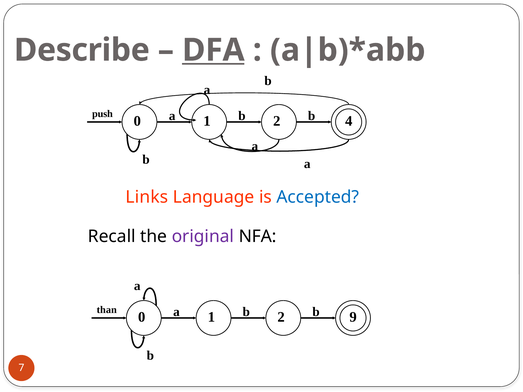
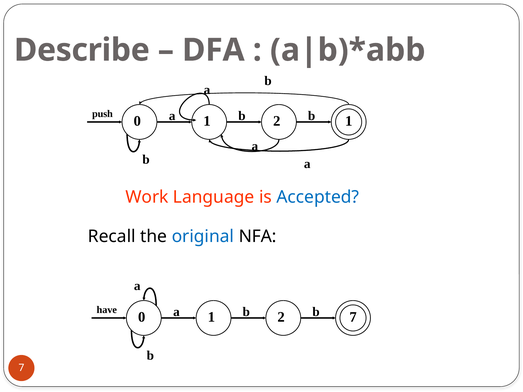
DFA underline: present -> none
0 4: 4 -> 1
Links: Links -> Work
original colour: purple -> blue
than: than -> have
0 9: 9 -> 7
